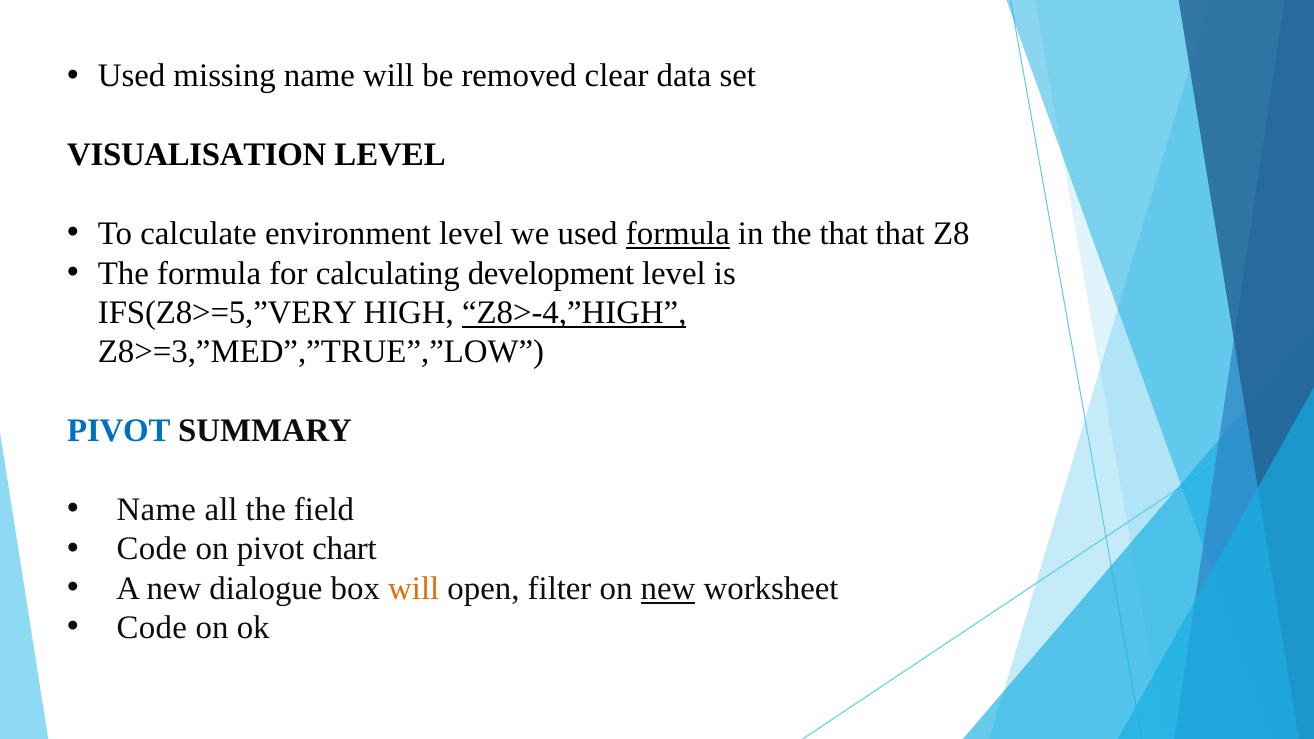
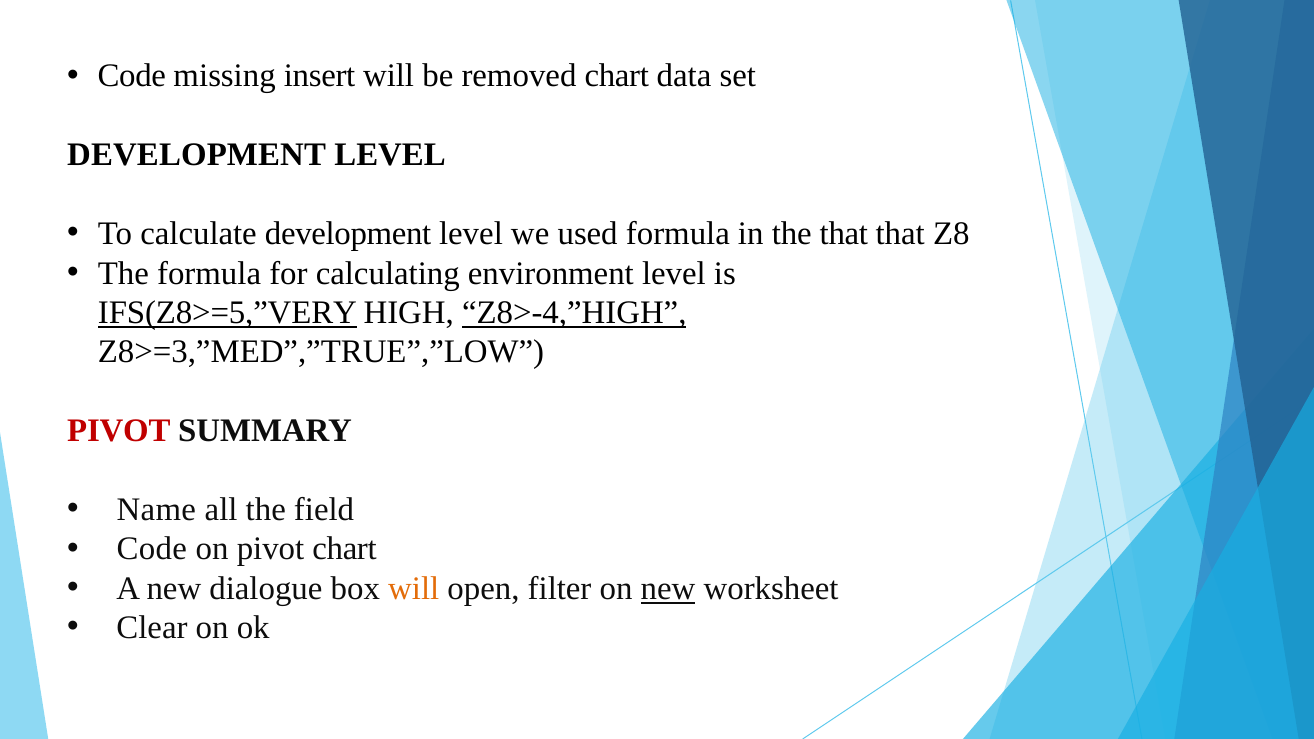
Used at (132, 76): Used -> Code
missing name: name -> insert
removed clear: clear -> chart
VISUALISATION at (197, 155): VISUALISATION -> DEVELOPMENT
calculate environment: environment -> development
formula at (678, 234) underline: present -> none
development: development -> environment
IFS(Z8>=5,”VERY underline: none -> present
PIVOT at (119, 431) colour: blue -> red
Code at (152, 628): Code -> Clear
